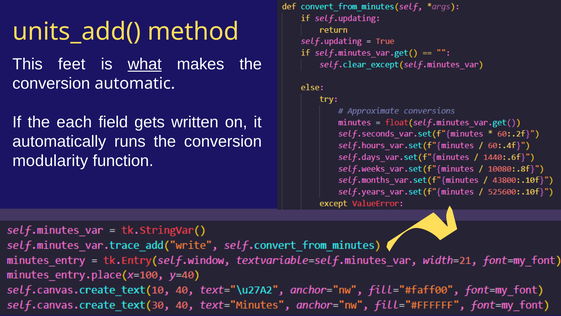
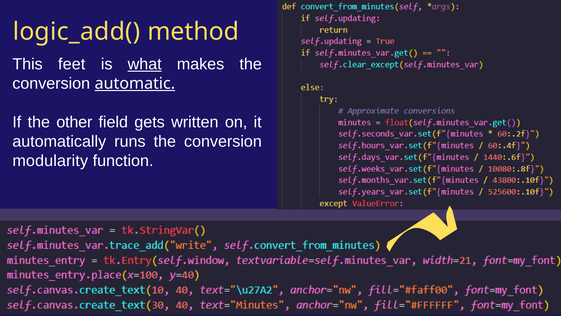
units_add(: units_add( -> logic_add(
automatic underline: none -> present
each: each -> other
